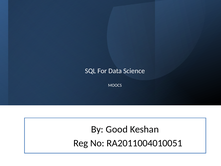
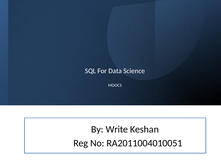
Good: Good -> Write
